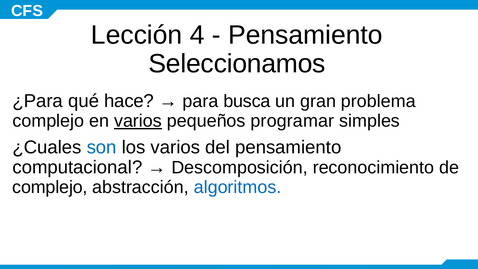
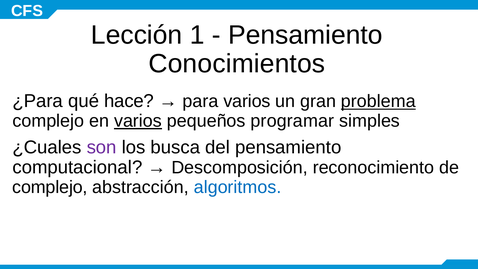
4: 4 -> 1
Seleccionamos: Seleccionamos -> Conocimientos
para busca: busca -> varios
problema underline: none -> present
son colour: blue -> purple
los varios: varios -> busca
